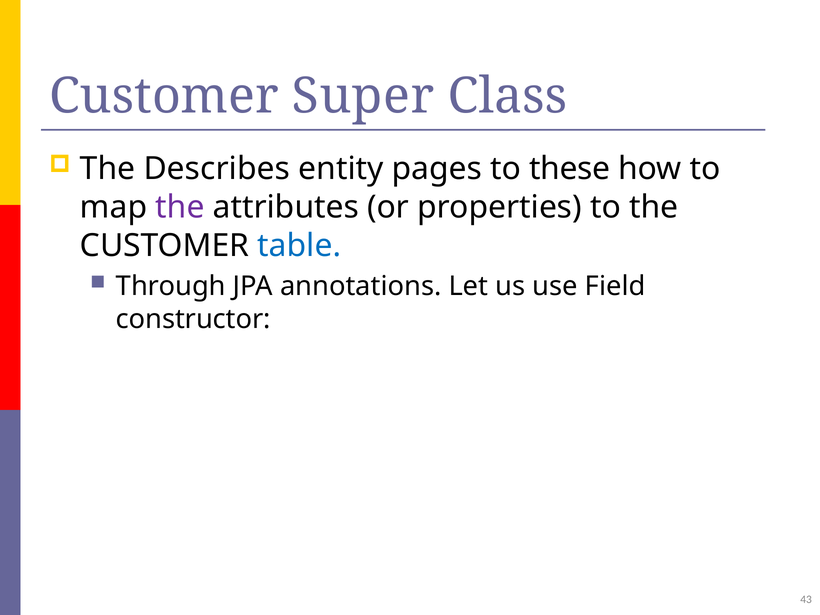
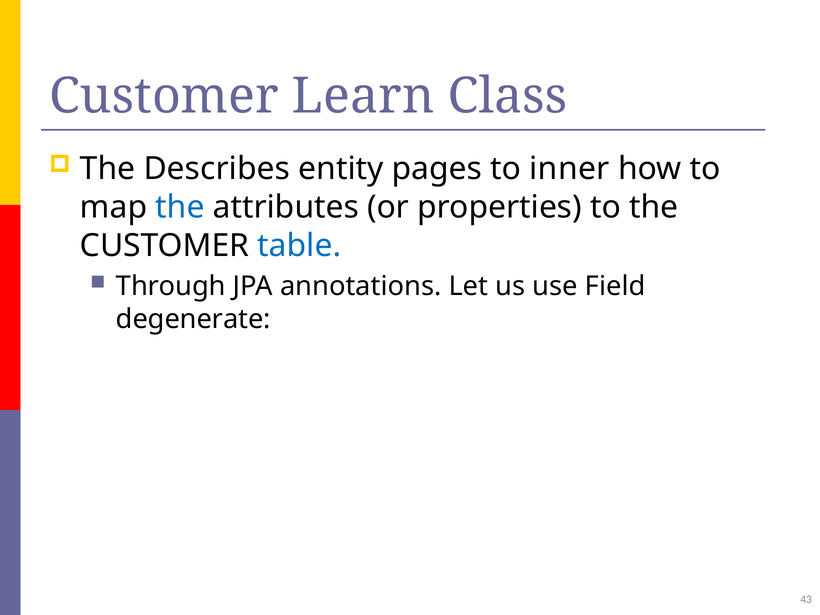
Super: Super -> Learn
these: these -> inner
the at (180, 207) colour: purple -> blue
constructor: constructor -> degenerate
